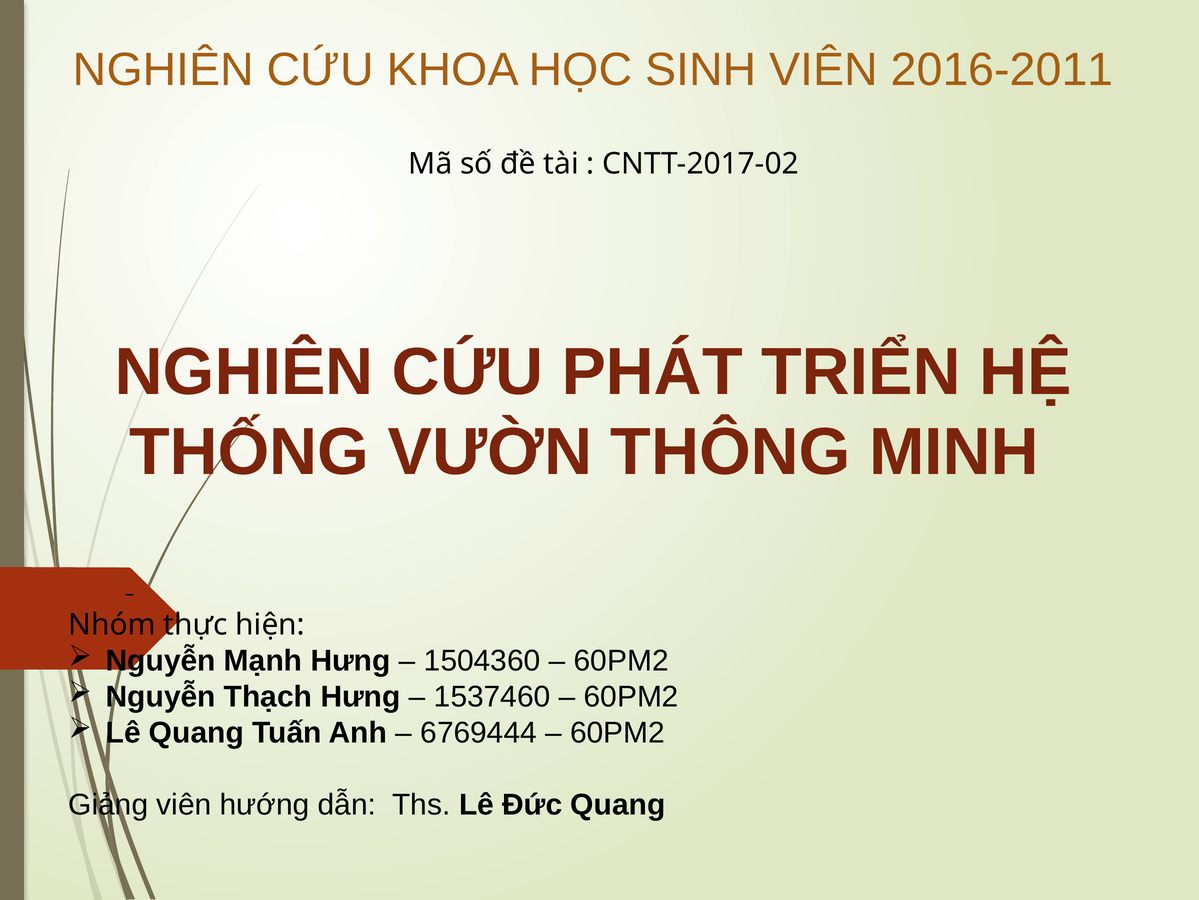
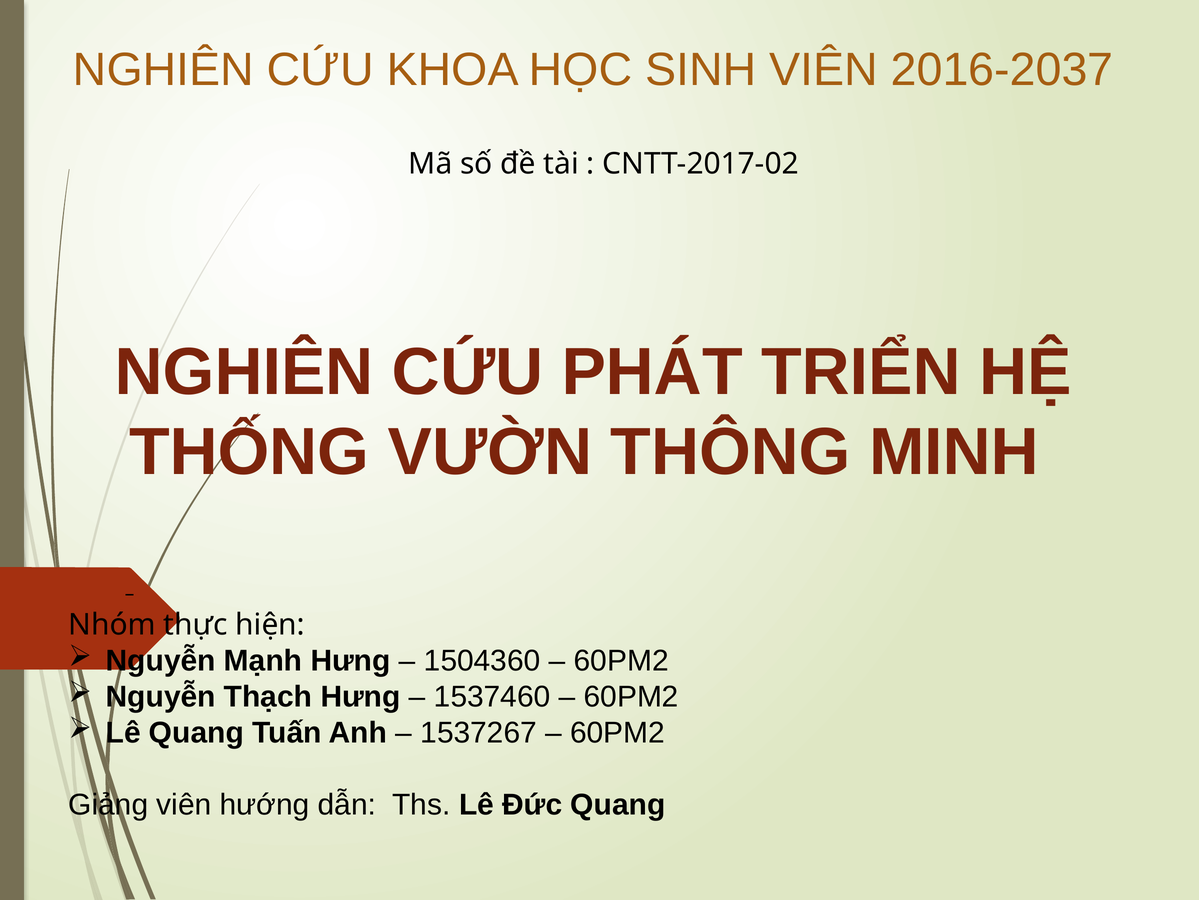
2016-2011: 2016-2011 -> 2016-2037
6769444: 6769444 -> 1537267
